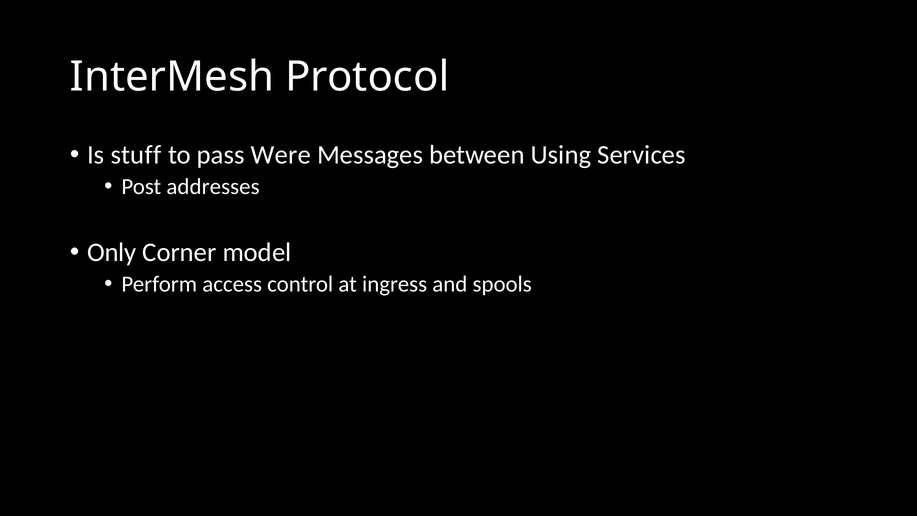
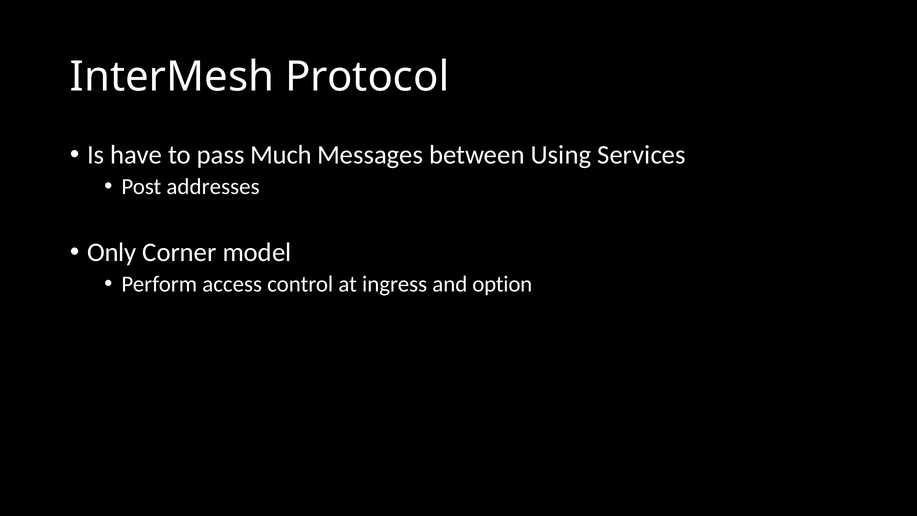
stuff: stuff -> have
Were: Were -> Much
spools: spools -> option
